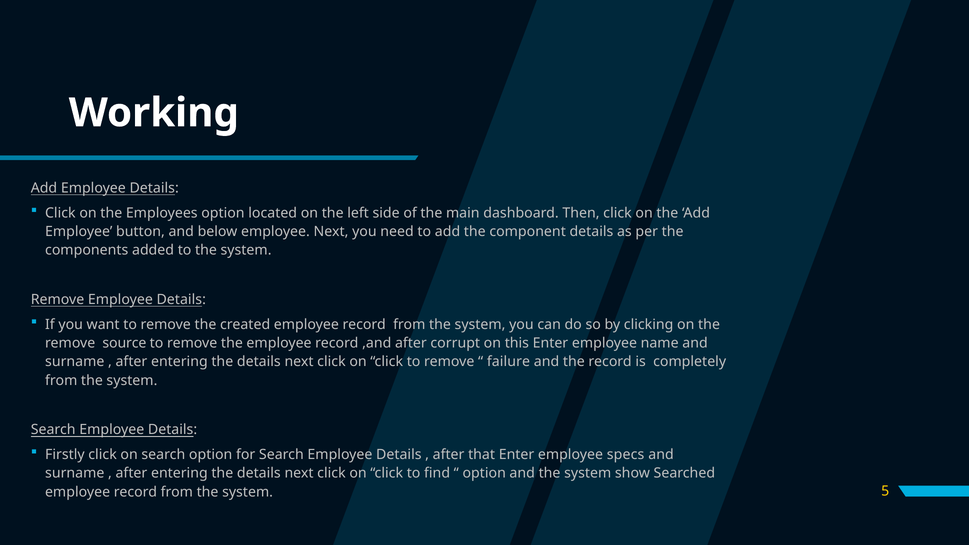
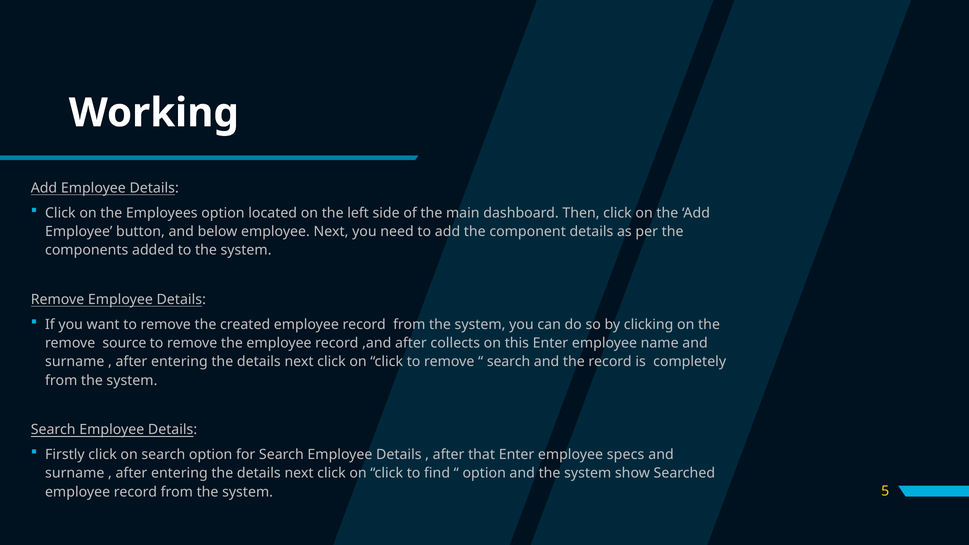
corrupt: corrupt -> collects
failure at (508, 362): failure -> search
